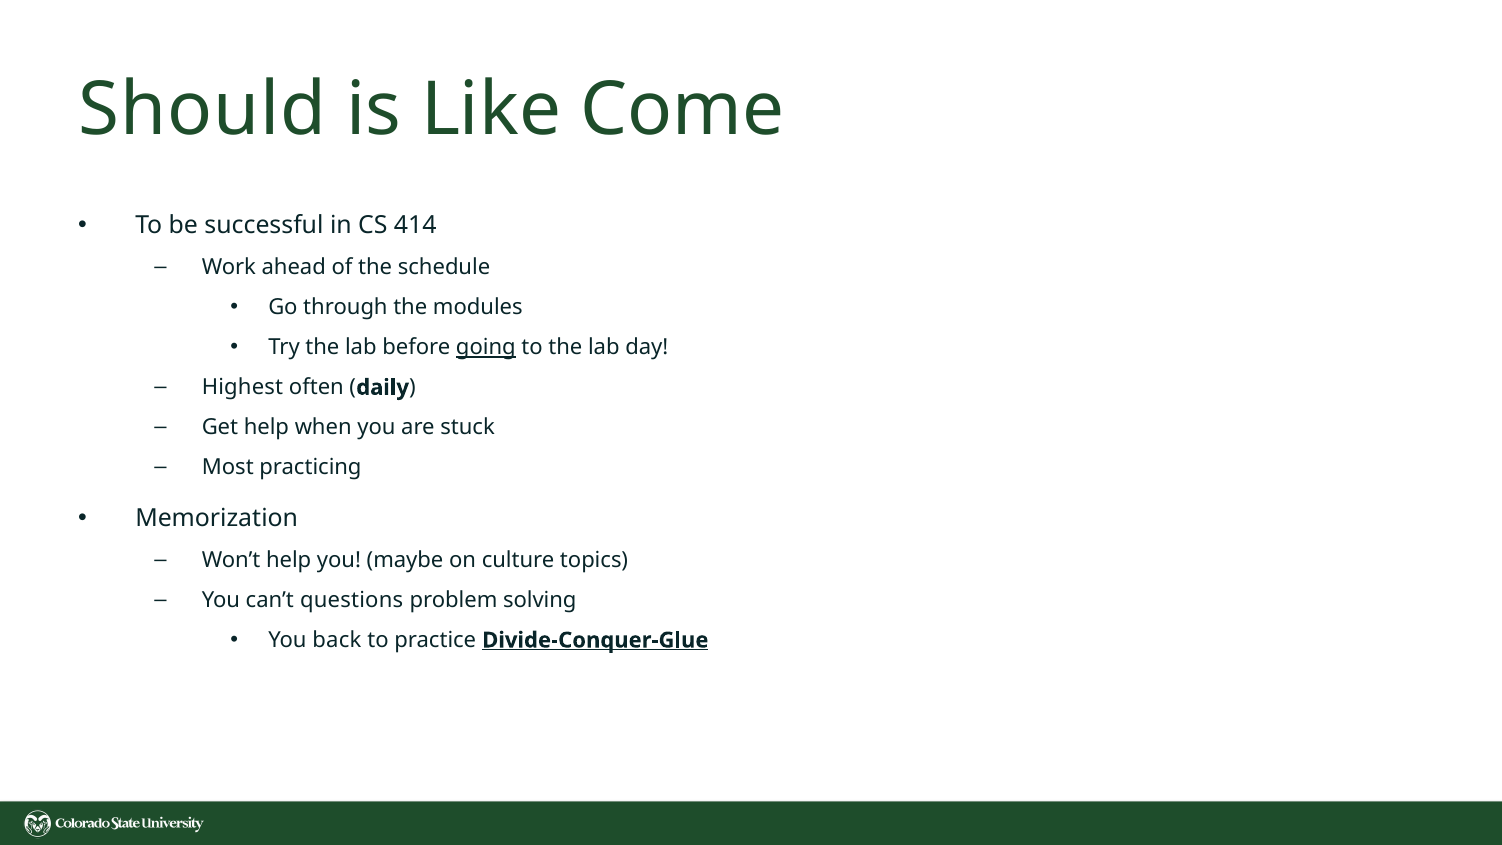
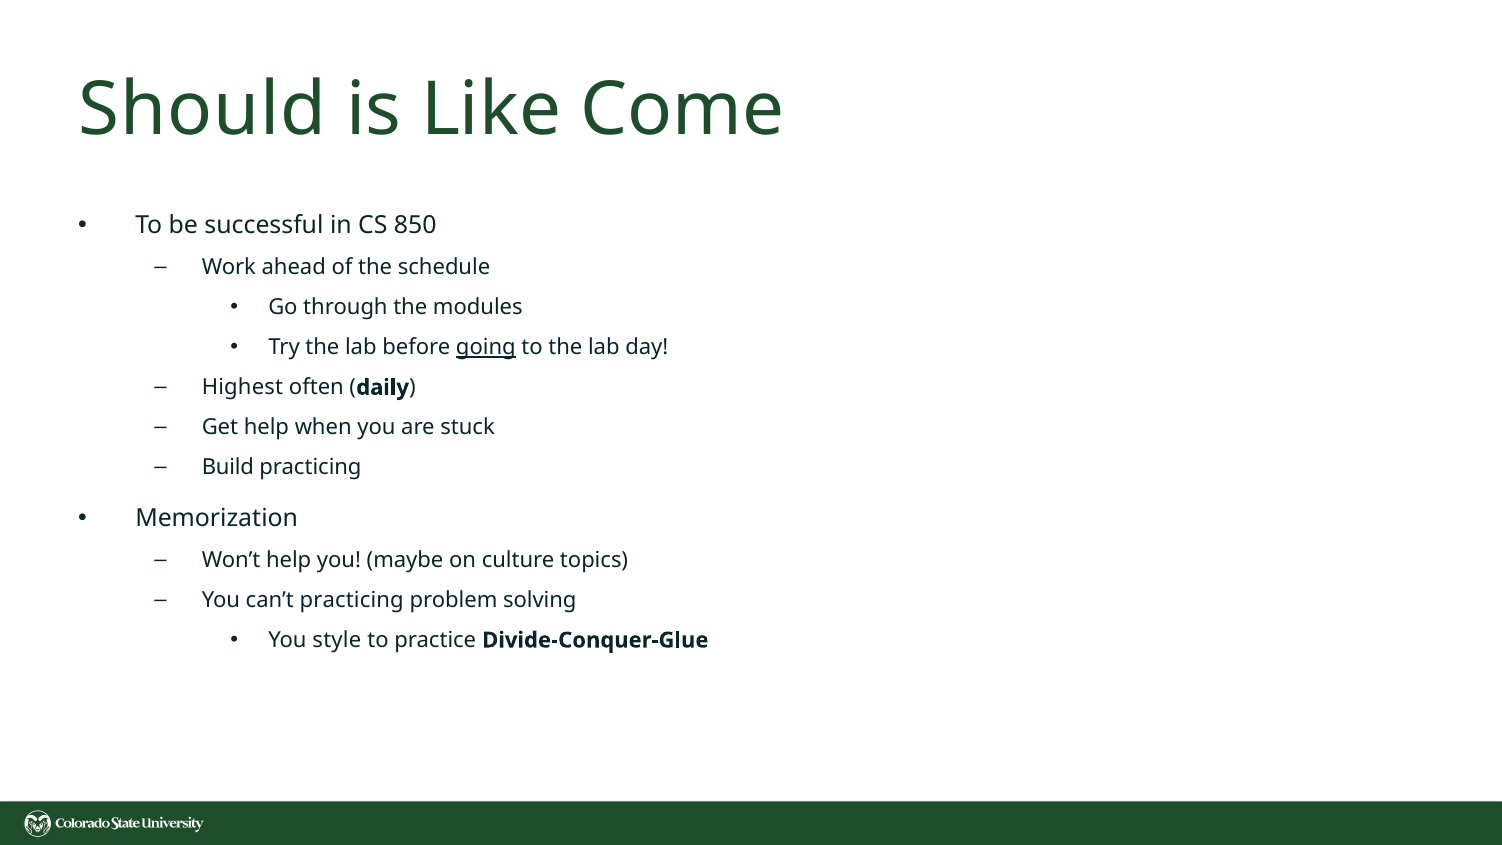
414: 414 -> 850
Most: Most -> Build
can’t questions: questions -> practicing
back: back -> style
Divide-Conquer-Glue underline: present -> none
